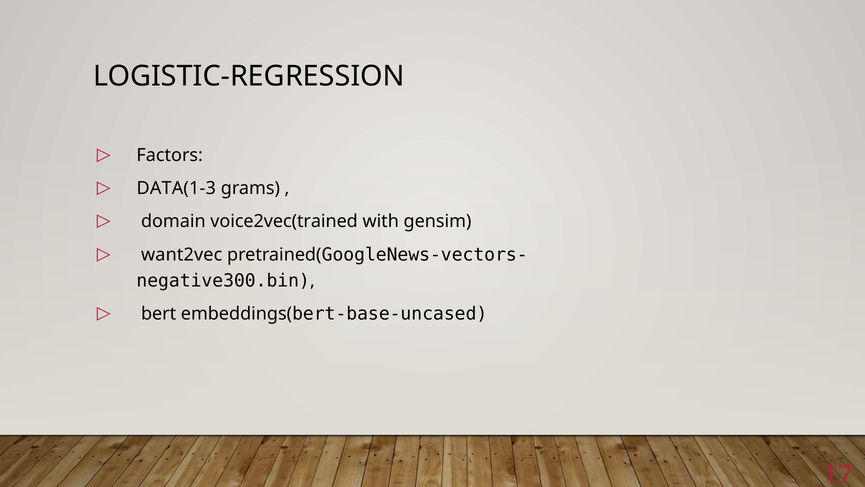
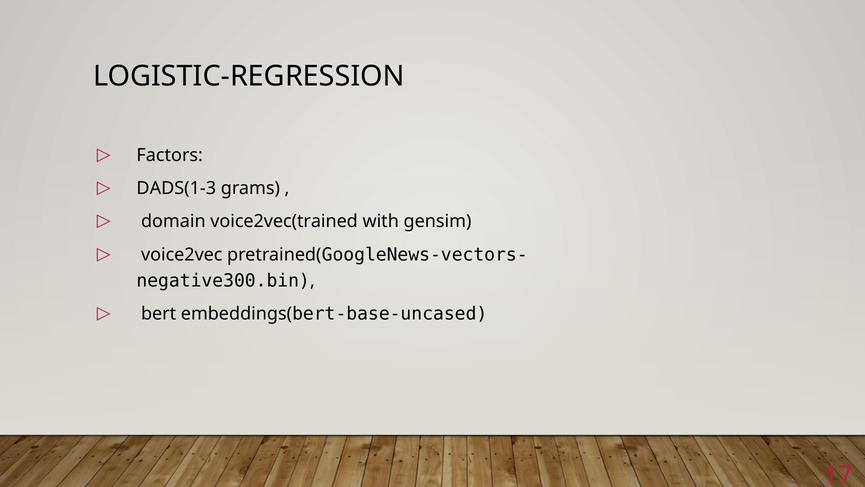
DATA(1-3: DATA(1-3 -> DADS(1-3
want2vec: want2vec -> voice2vec
